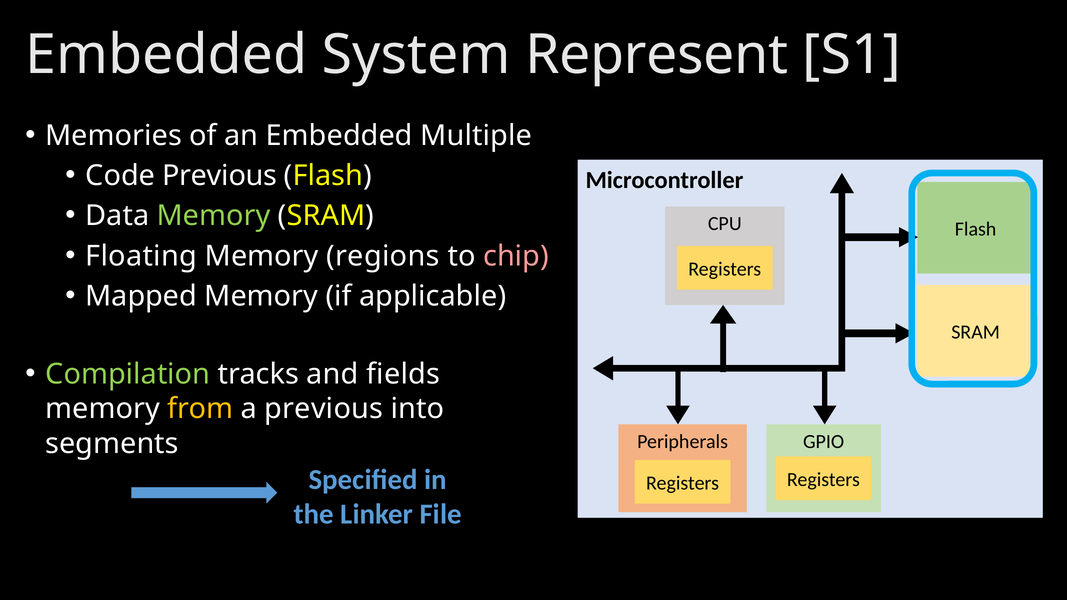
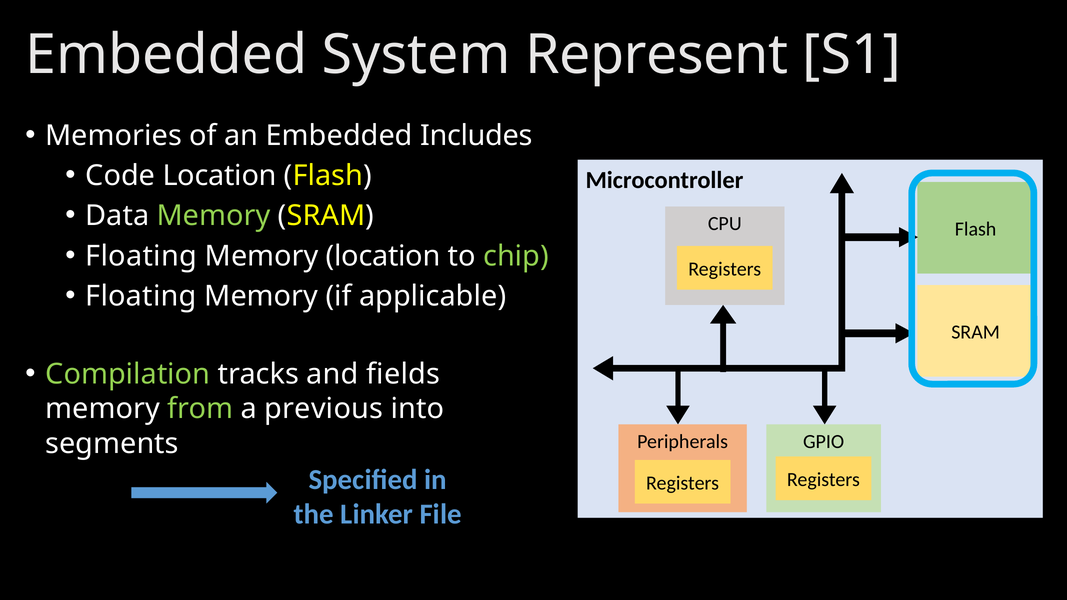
Multiple: Multiple -> Includes
Code Previous: Previous -> Location
Memory regions: regions -> location
chip colour: pink -> light green
Mapped at (141, 296): Mapped -> Floating
from colour: yellow -> light green
